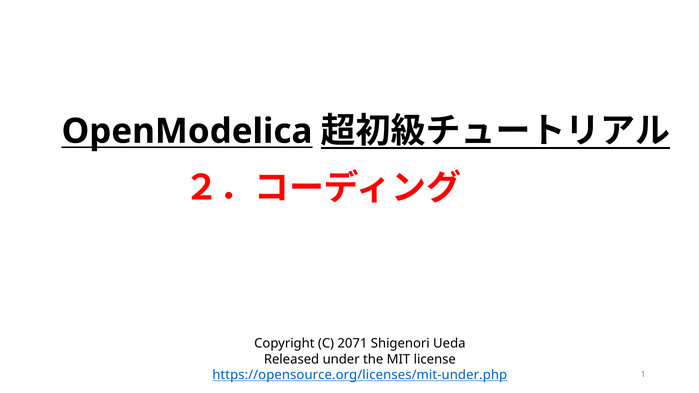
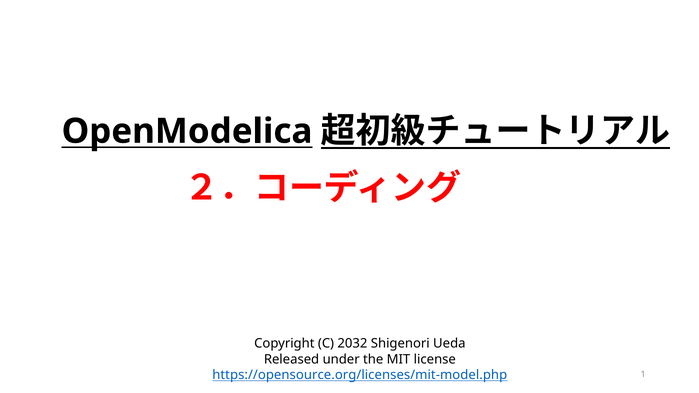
2071: 2071 -> 2032
https://opensource.org/licenses/mit-under.php: https://opensource.org/licenses/mit-under.php -> https://opensource.org/licenses/mit-model.php
